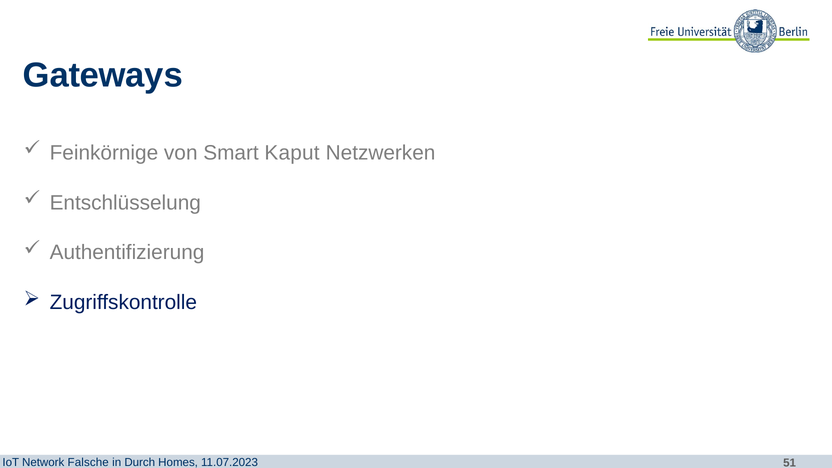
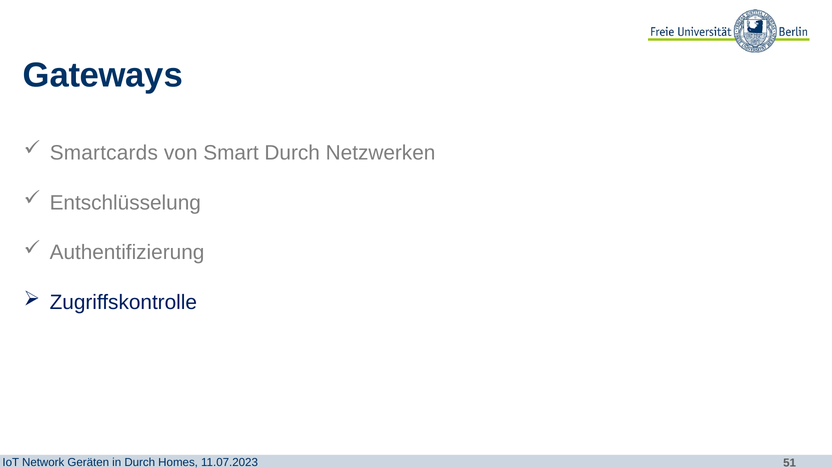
Feinkörnige: Feinkörnige -> Smartcards
Smart Kaput: Kaput -> Durch
Falsche: Falsche -> Geräten
